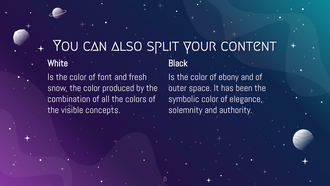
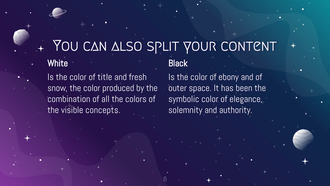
font: font -> title
